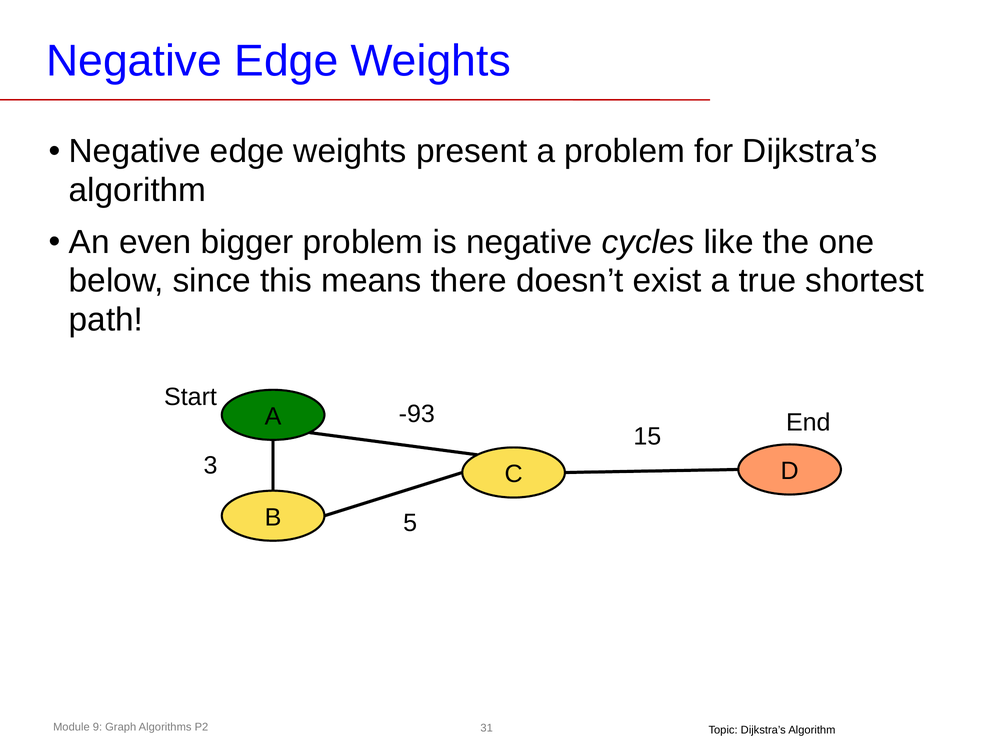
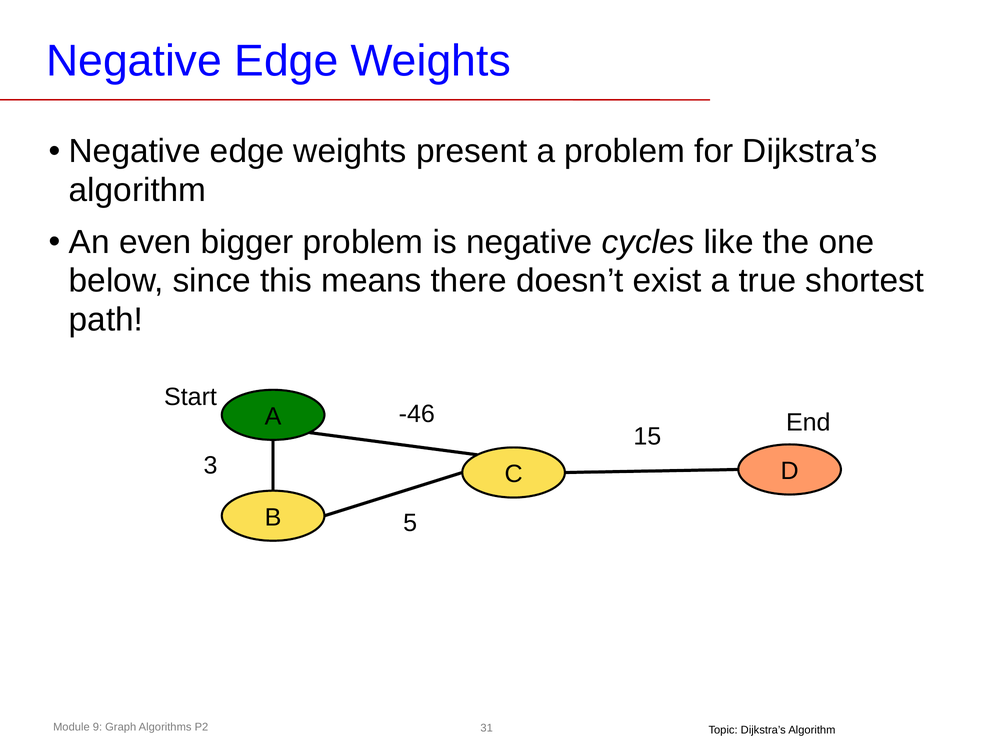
-93: -93 -> -46
